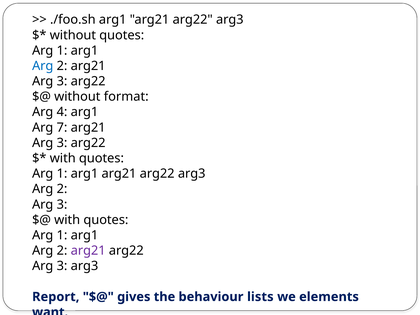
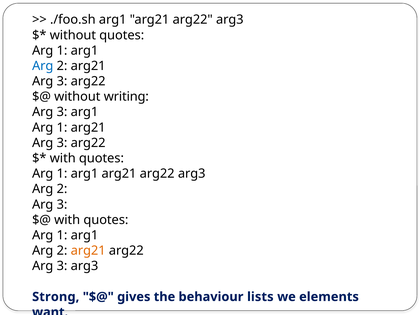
format: format -> writing
4 at (62, 112): 4 -> 3
7 at (62, 127): 7 -> 1
arg21 at (88, 251) colour: purple -> orange
Report: Report -> Strong
